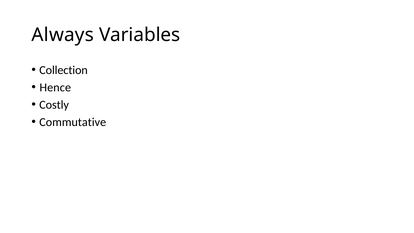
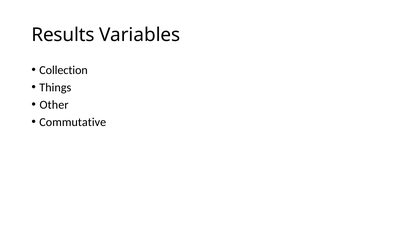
Always: Always -> Results
Hence: Hence -> Things
Costly: Costly -> Other
